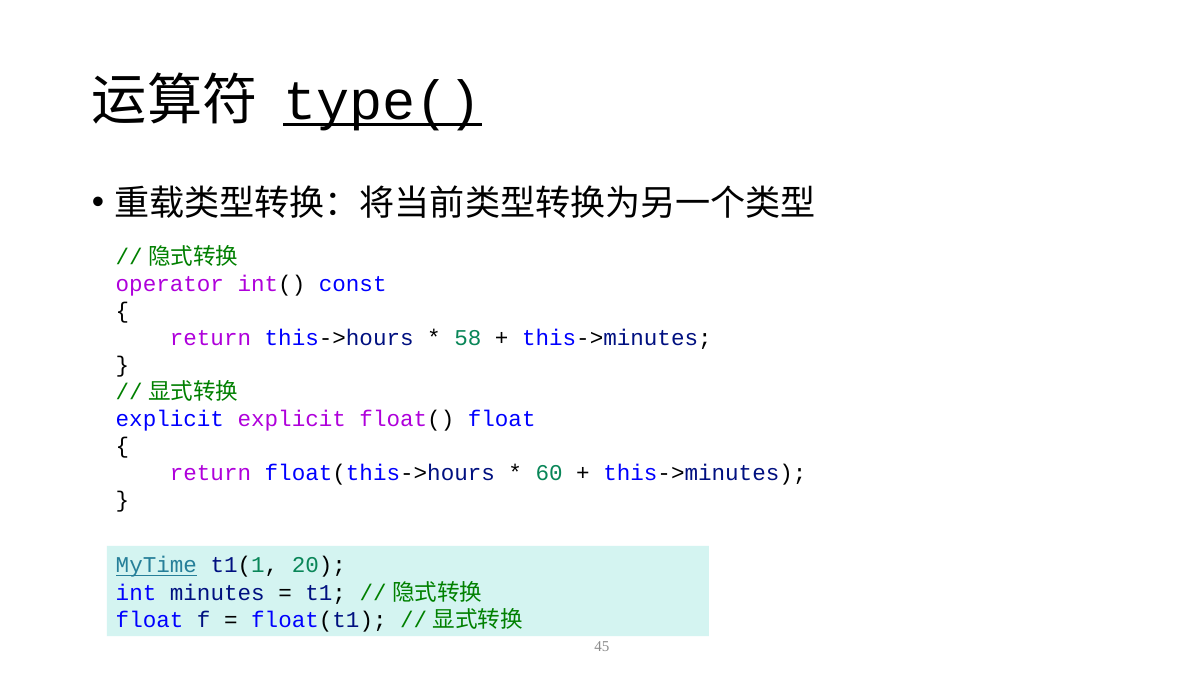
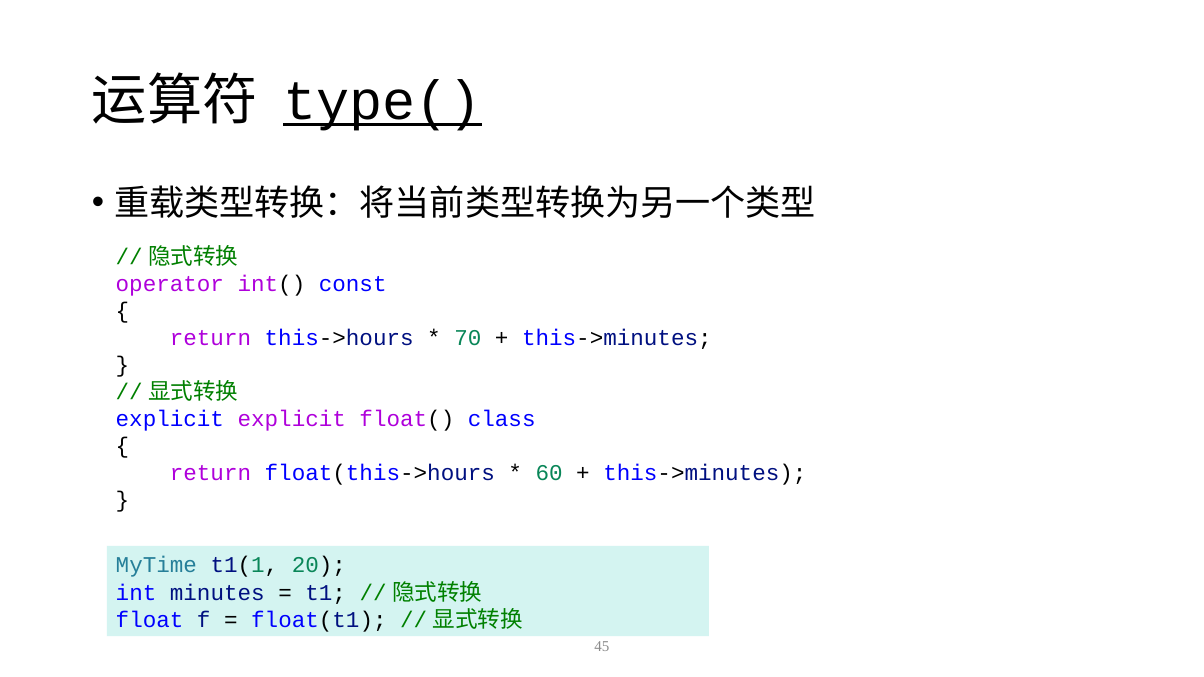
58: 58 -> 70
float( float: float -> class
MyTime underline: present -> none
